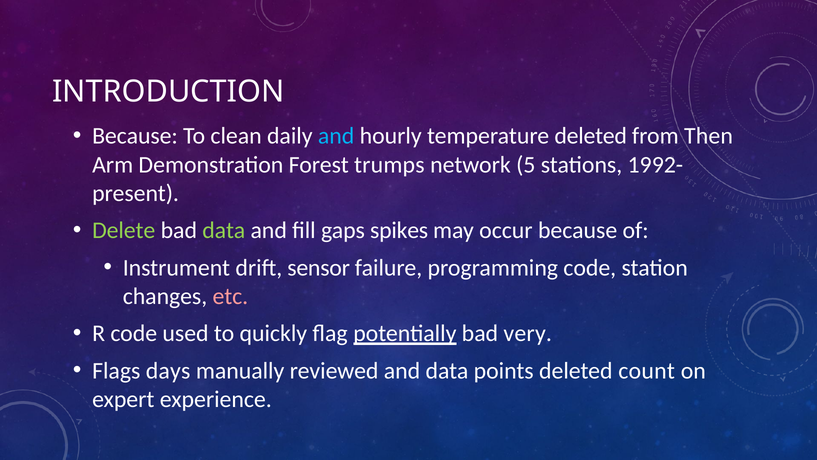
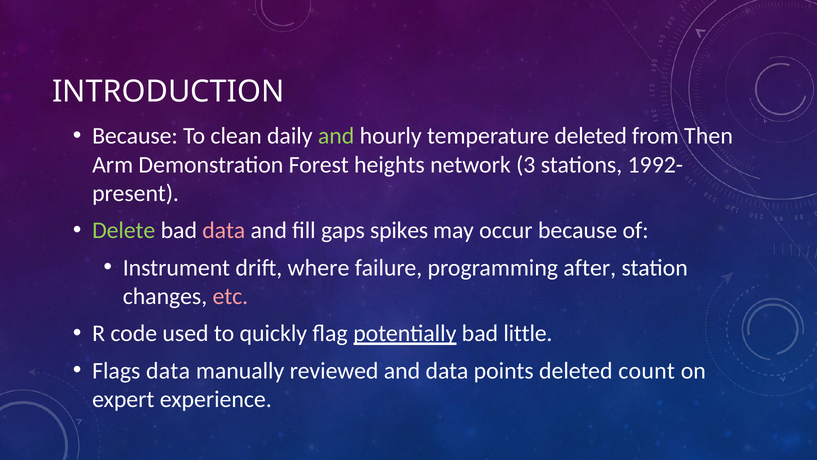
and at (336, 136) colour: light blue -> light green
trumps: trumps -> heights
5: 5 -> 3
data at (224, 230) colour: light green -> pink
sensor: sensor -> where
programming code: code -> after
very: very -> little
Flags days: days -> data
